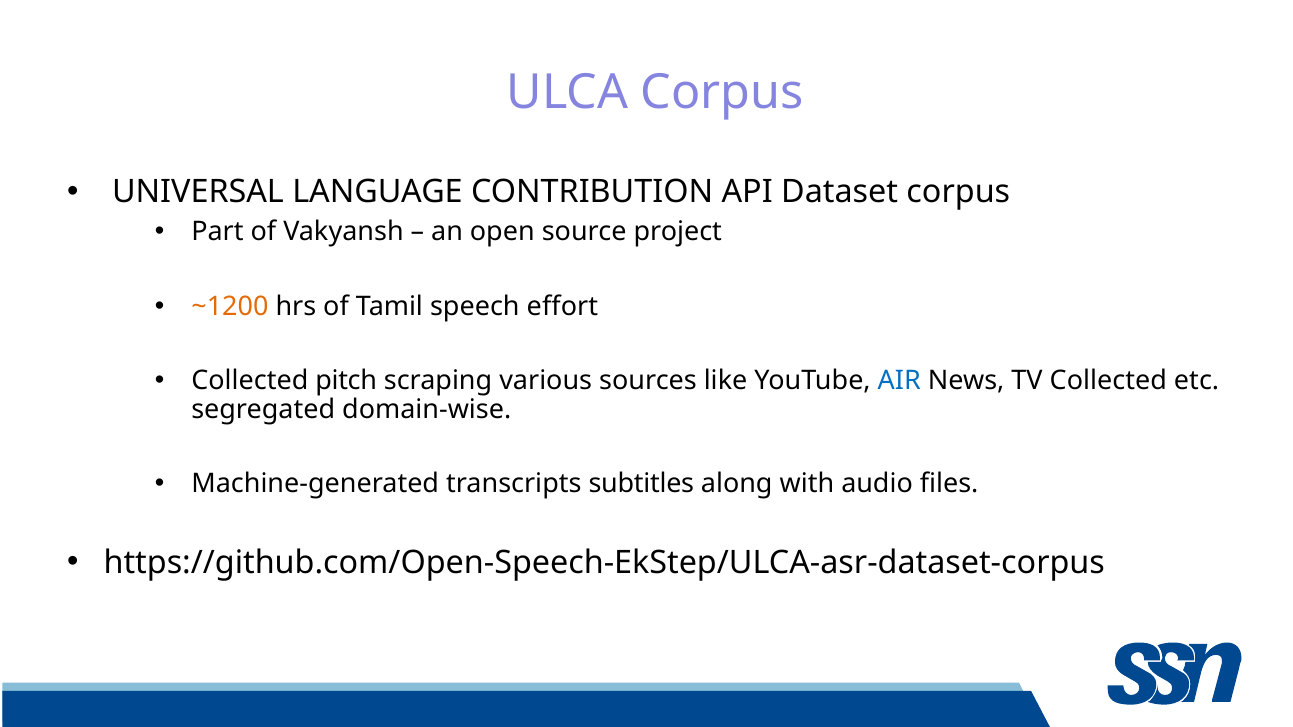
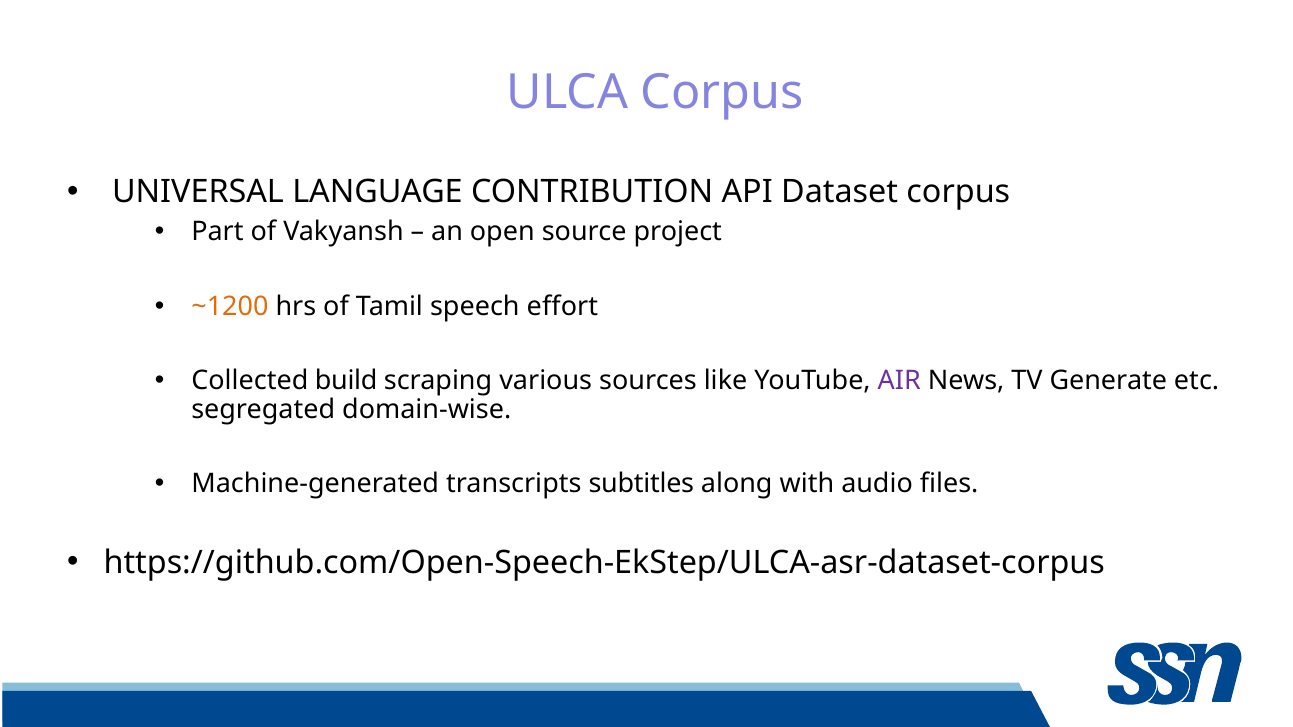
pitch: pitch -> build
AIR colour: blue -> purple
TV Collected: Collected -> Generate
